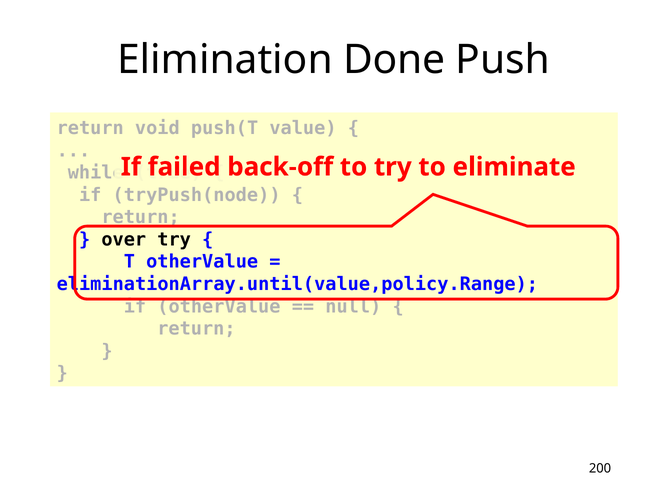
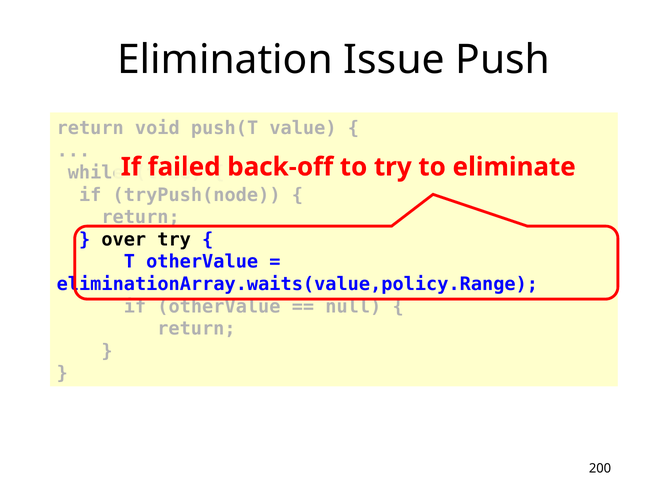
Done: Done -> Issue
eliminationArray.until(value,policy.Range: eliminationArray.until(value,policy.Range -> eliminationArray.waits(value,policy.Range
